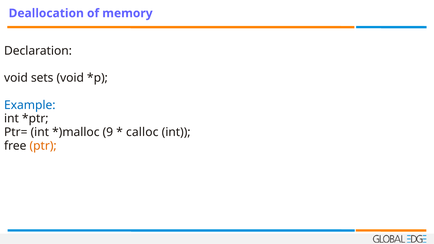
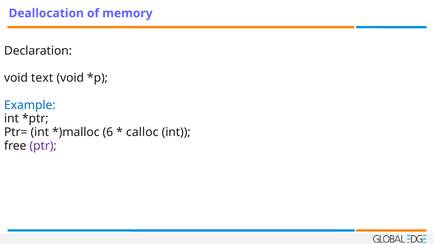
sets: sets -> text
9: 9 -> 6
ptr colour: orange -> purple
